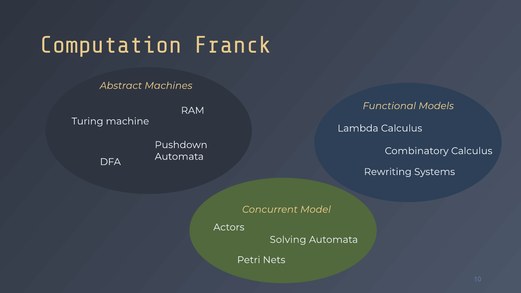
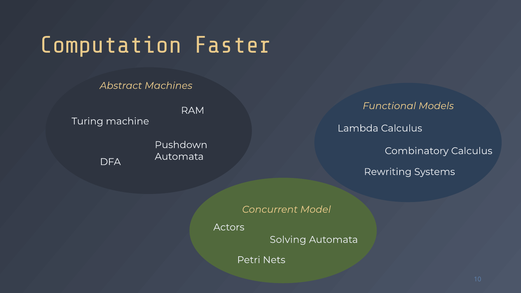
Franck: Franck -> Faster
